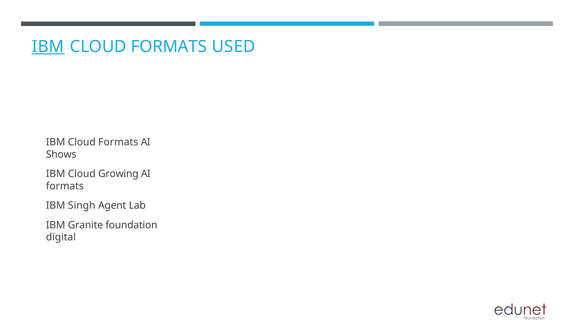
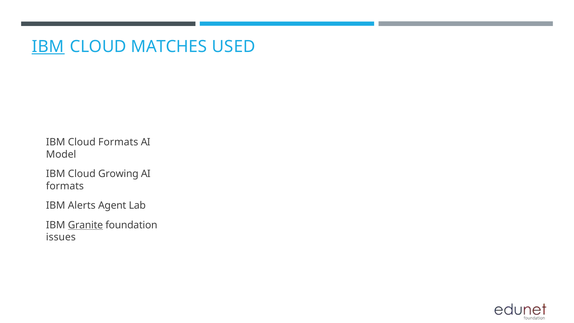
FORMATS at (169, 46): FORMATS -> MATCHES
Shows: Shows -> Model
Singh: Singh -> Alerts
Granite underline: none -> present
digital: digital -> issues
